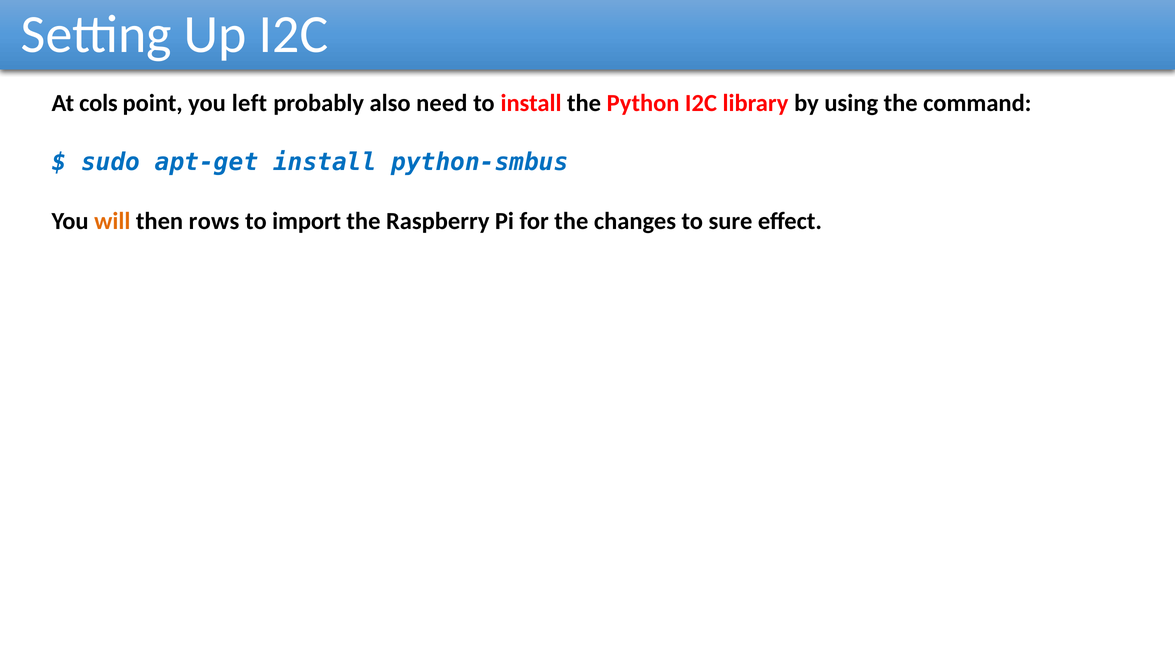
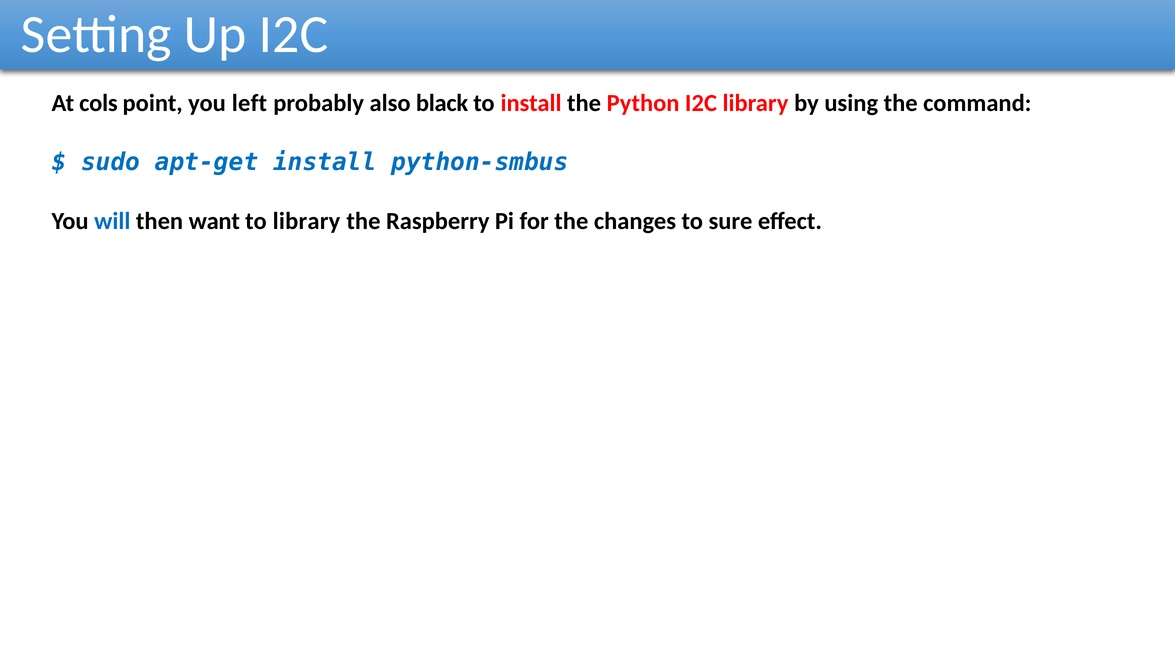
need: need -> black
will colour: orange -> blue
rows: rows -> want
to import: import -> library
